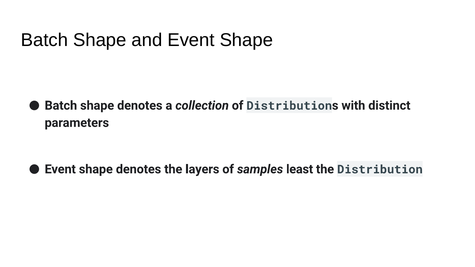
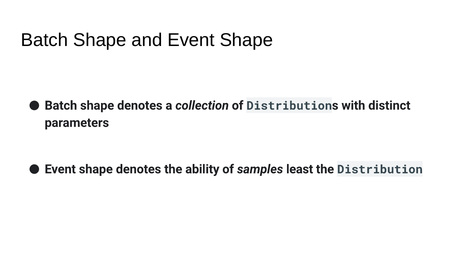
layers: layers -> ability
